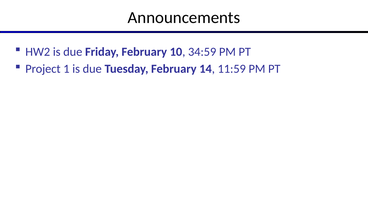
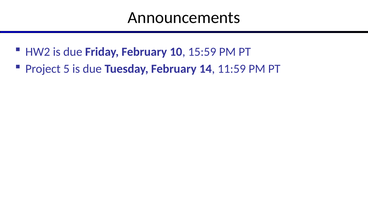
34:59: 34:59 -> 15:59
1: 1 -> 5
